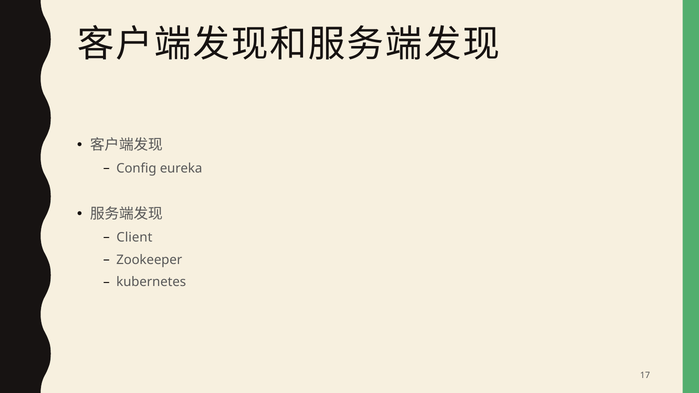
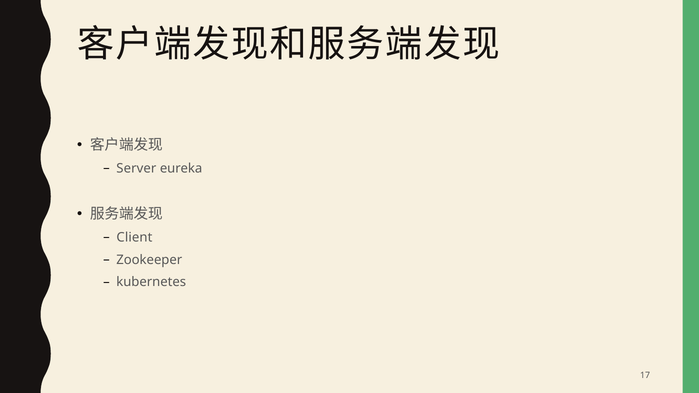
Config: Config -> Server
